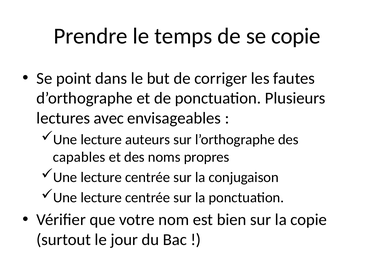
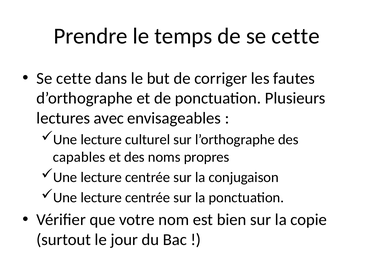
de se copie: copie -> cette
point at (74, 78): point -> cette
auteurs: auteurs -> culturel
